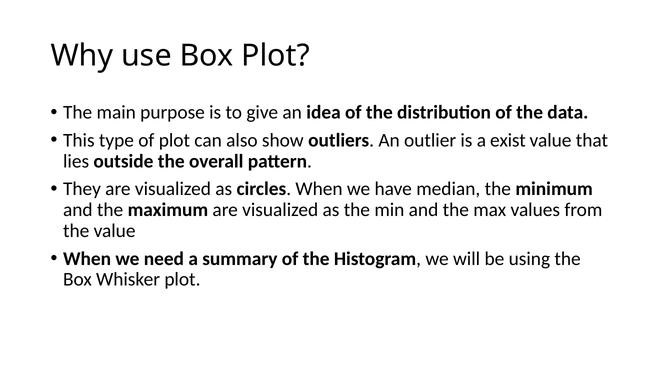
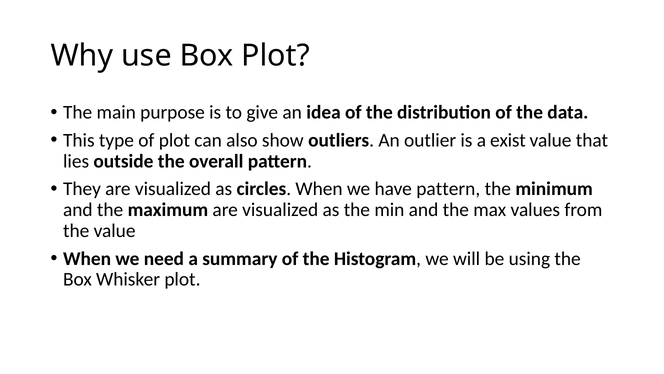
have median: median -> pattern
